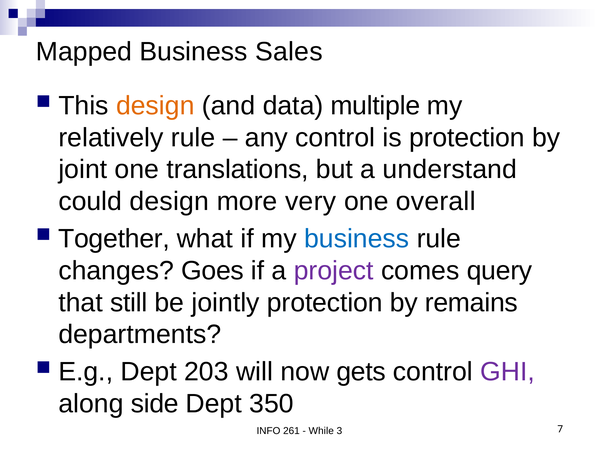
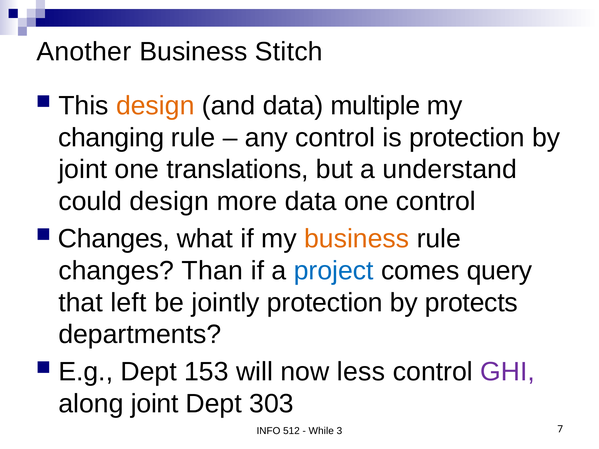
Mapped: Mapped -> Another
Sales: Sales -> Stitch
relatively: relatively -> changing
more very: very -> data
one overall: overall -> control
Together at (114, 239): Together -> Changes
business at (357, 239) colour: blue -> orange
Goes: Goes -> Than
project colour: purple -> blue
still: still -> left
remains: remains -> protects
203: 203 -> 153
gets: gets -> less
along side: side -> joint
350: 350 -> 303
261: 261 -> 512
